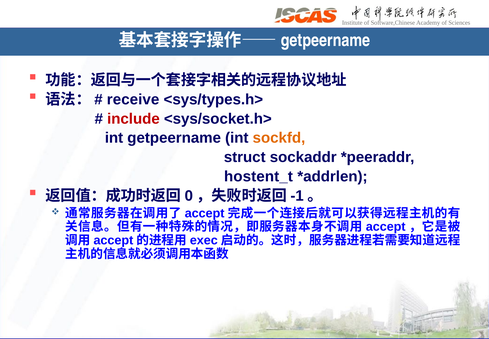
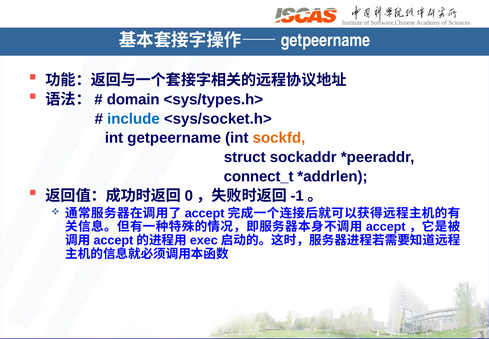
receive: receive -> domain
include colour: red -> blue
hostent_t: hostent_t -> connect_t
